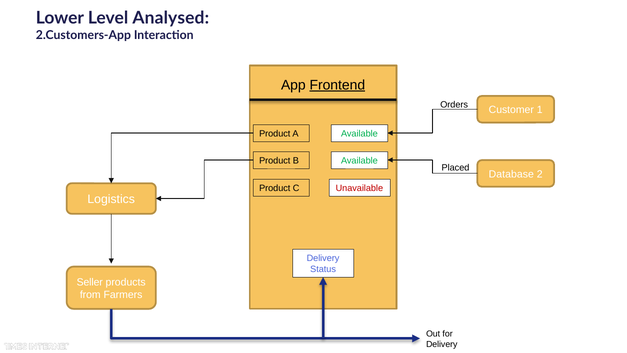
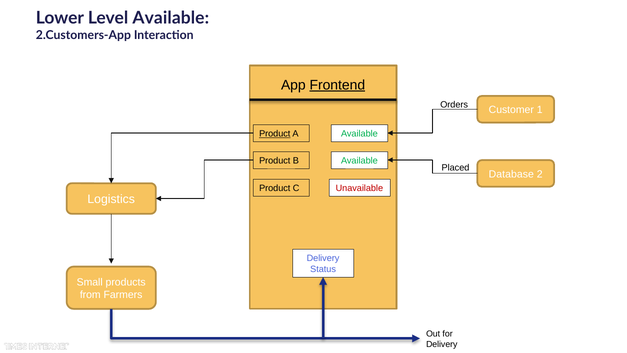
Level Analysed: Analysed -> Available
Product at (275, 134) underline: none -> present
Seller: Seller -> Small
